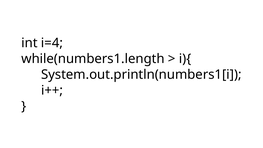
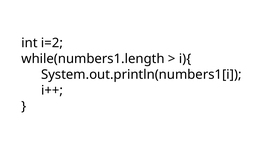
i=4: i=4 -> i=2
